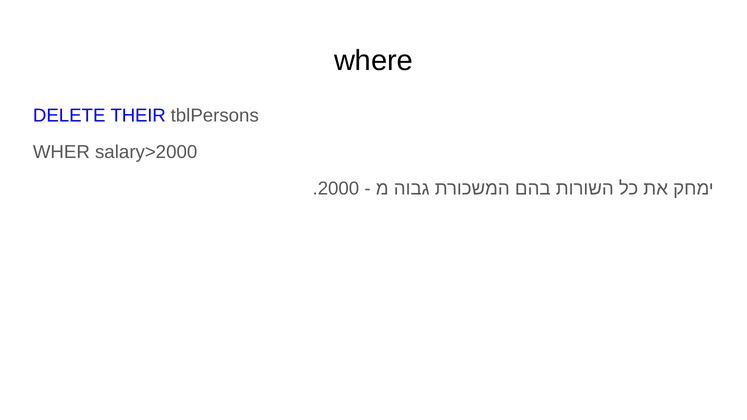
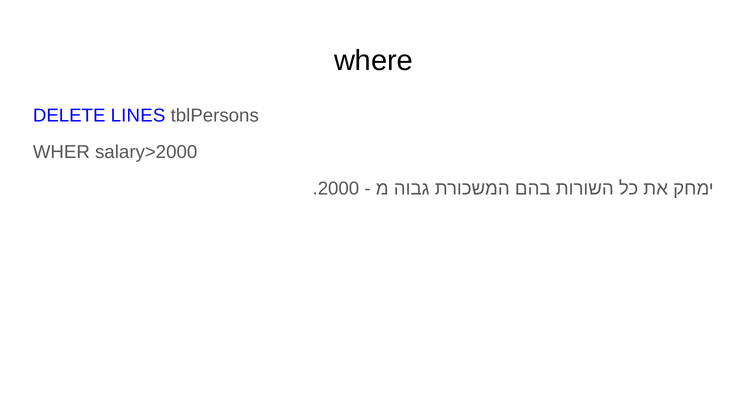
THEIR: THEIR -> LINES
